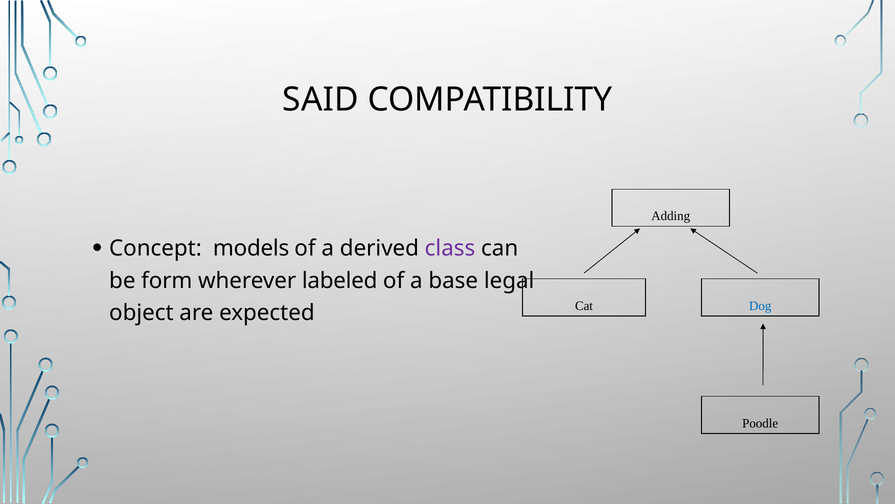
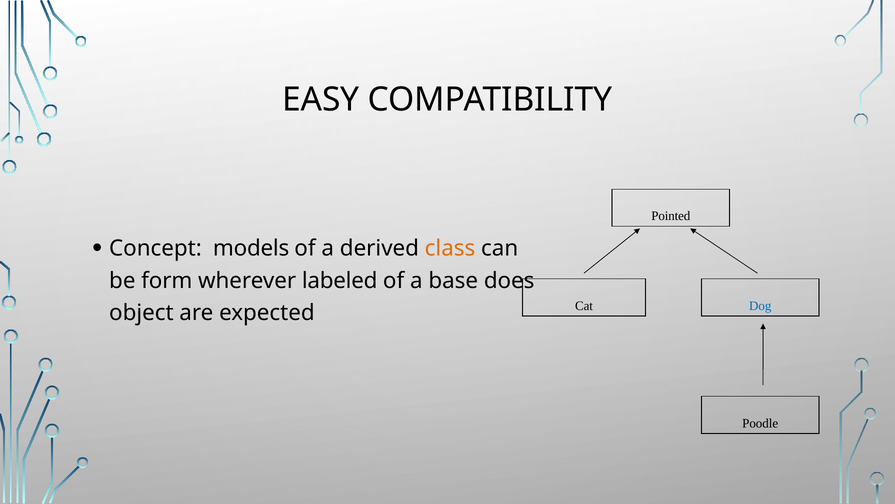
SAID: SAID -> EASY
Adding: Adding -> Pointed
class colour: purple -> orange
legal: legal -> does
